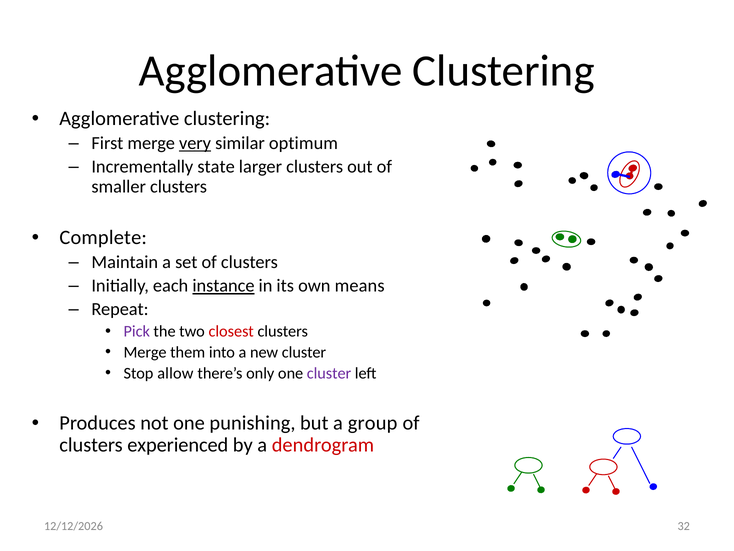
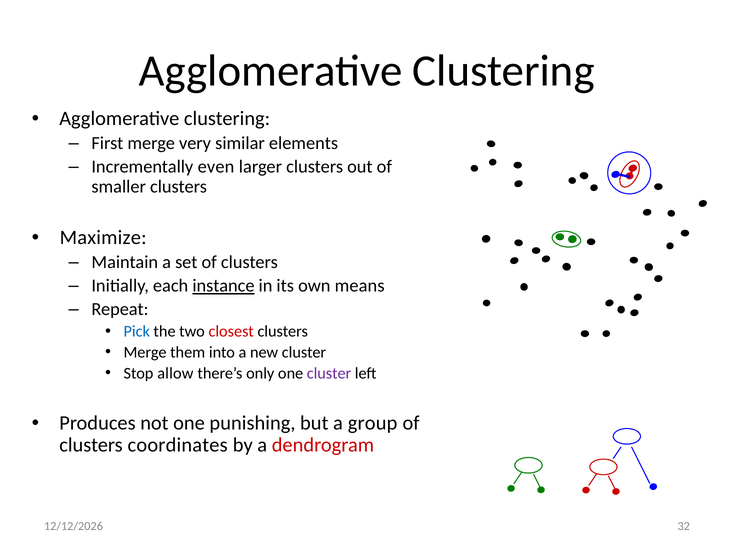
very underline: present -> none
optimum: optimum -> elements
state: state -> even
Complete: Complete -> Maximize
Pick colour: purple -> blue
experienced: experienced -> coordinates
